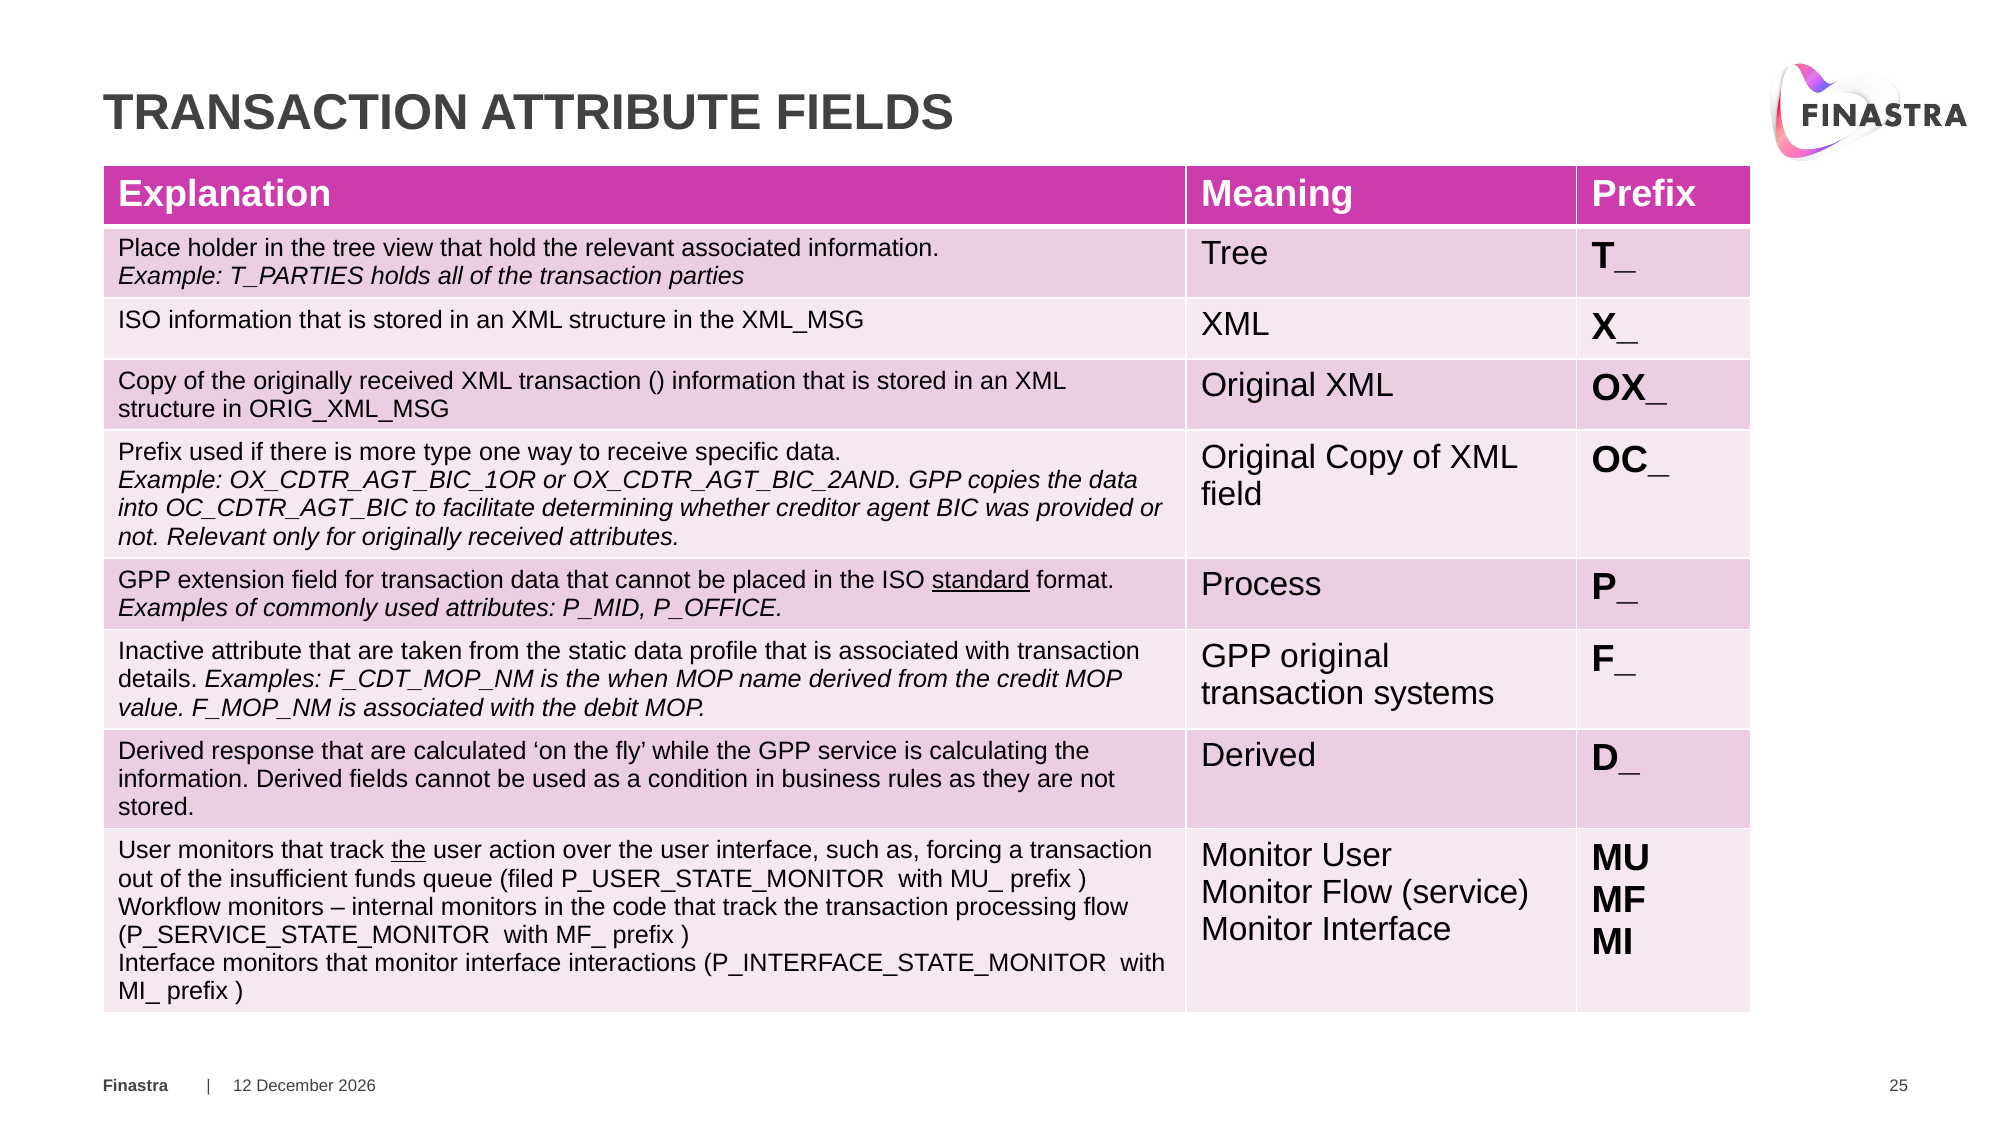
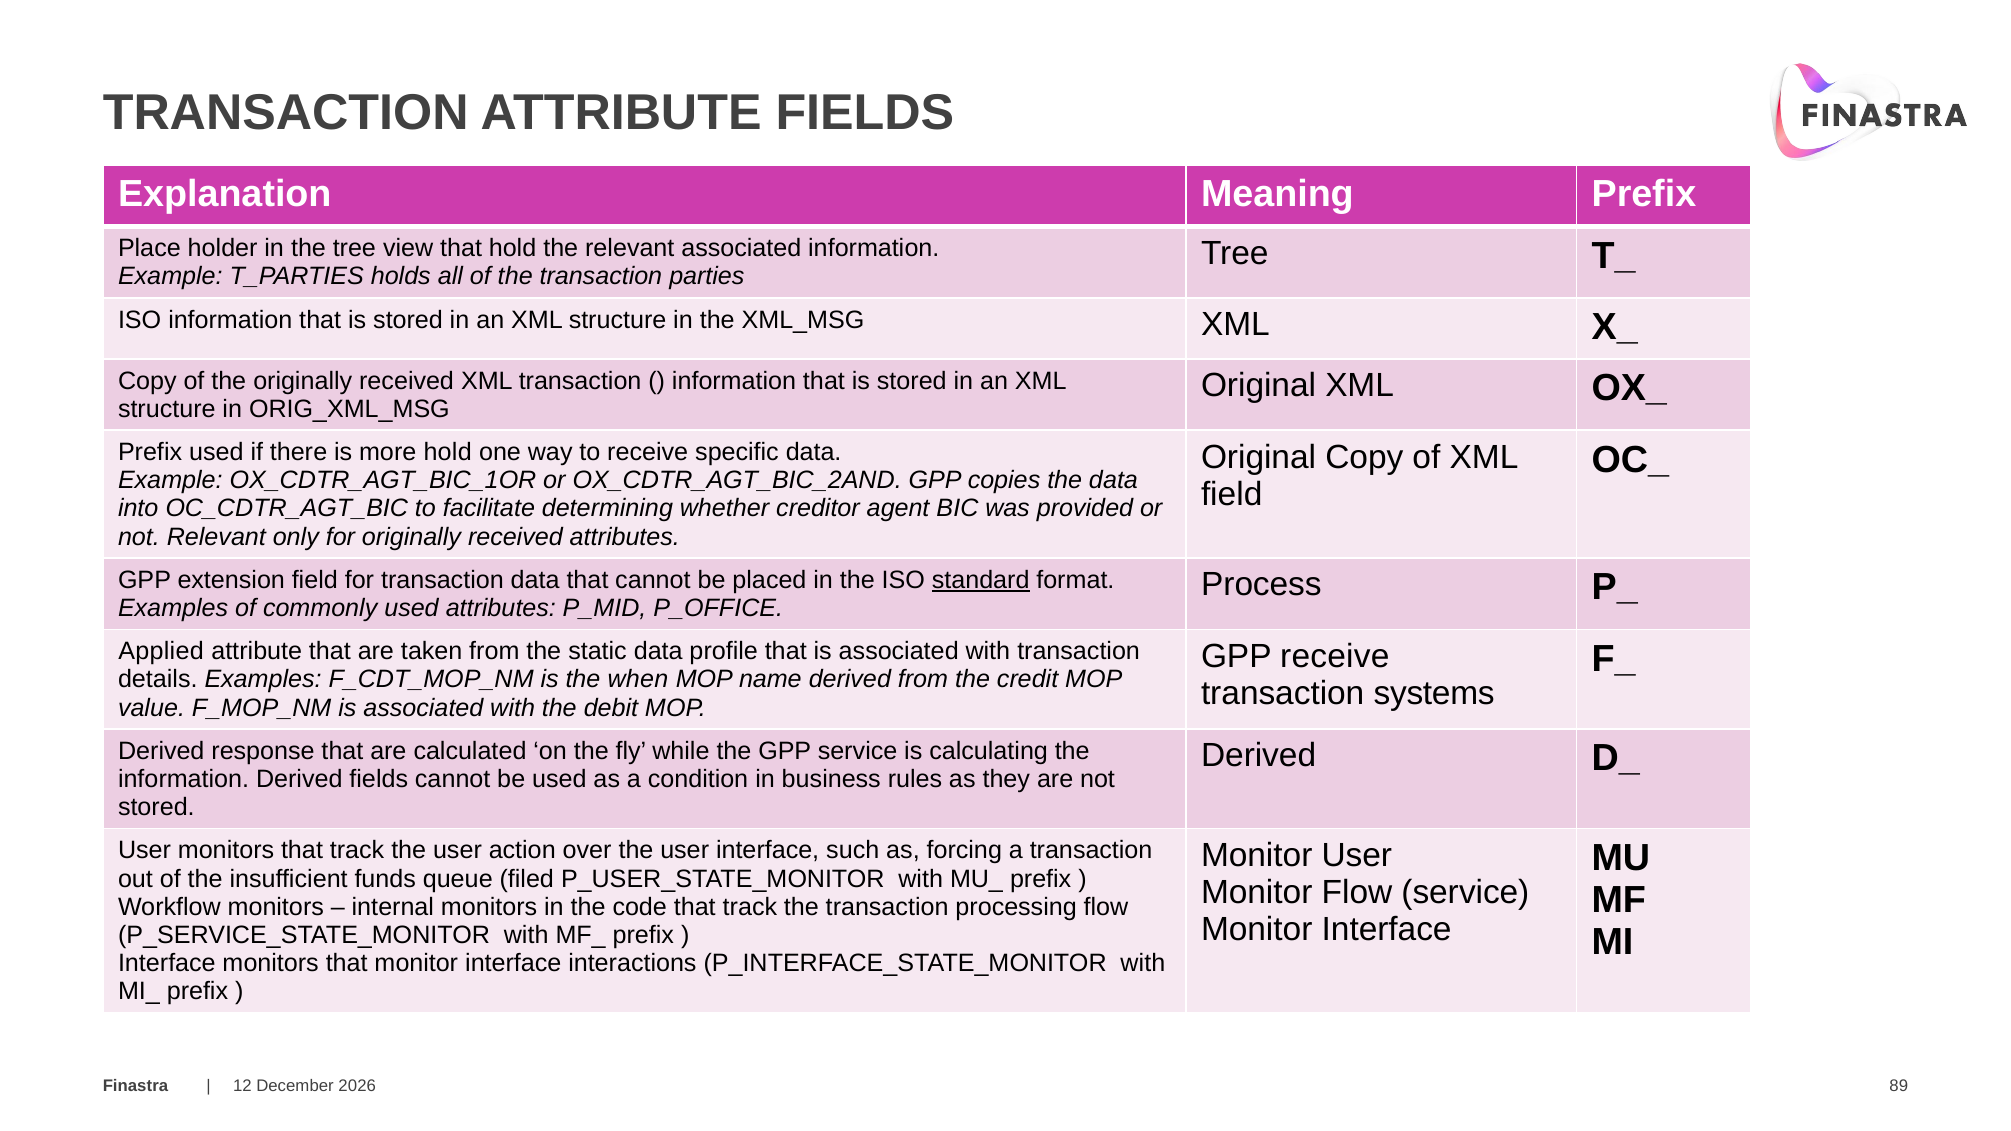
more type: type -> hold
Inactive: Inactive -> Applied
GPP original: original -> receive
the at (409, 851) underline: present -> none
25: 25 -> 89
